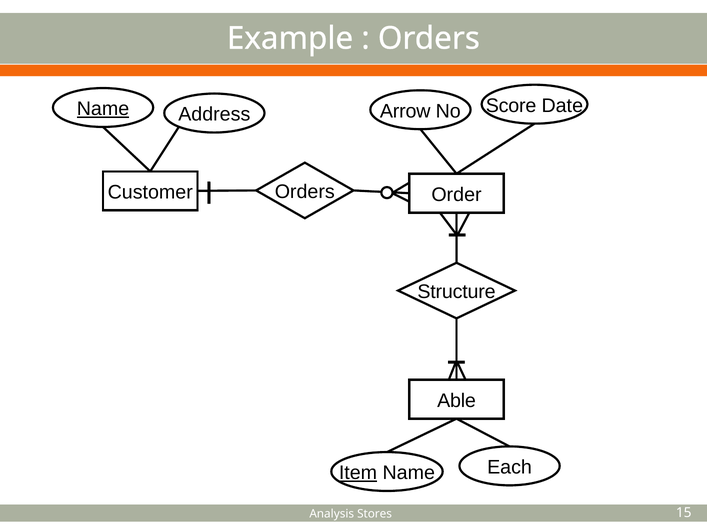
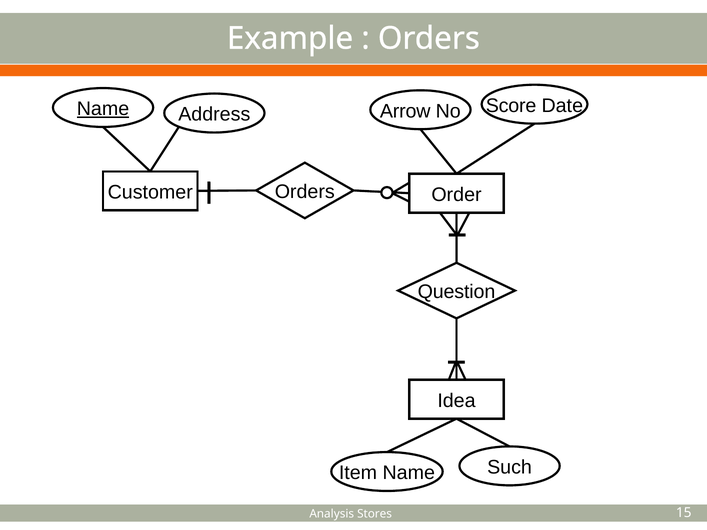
Structure: Structure -> Question
Able: Able -> Idea
Item underline: present -> none
Each: Each -> Such
